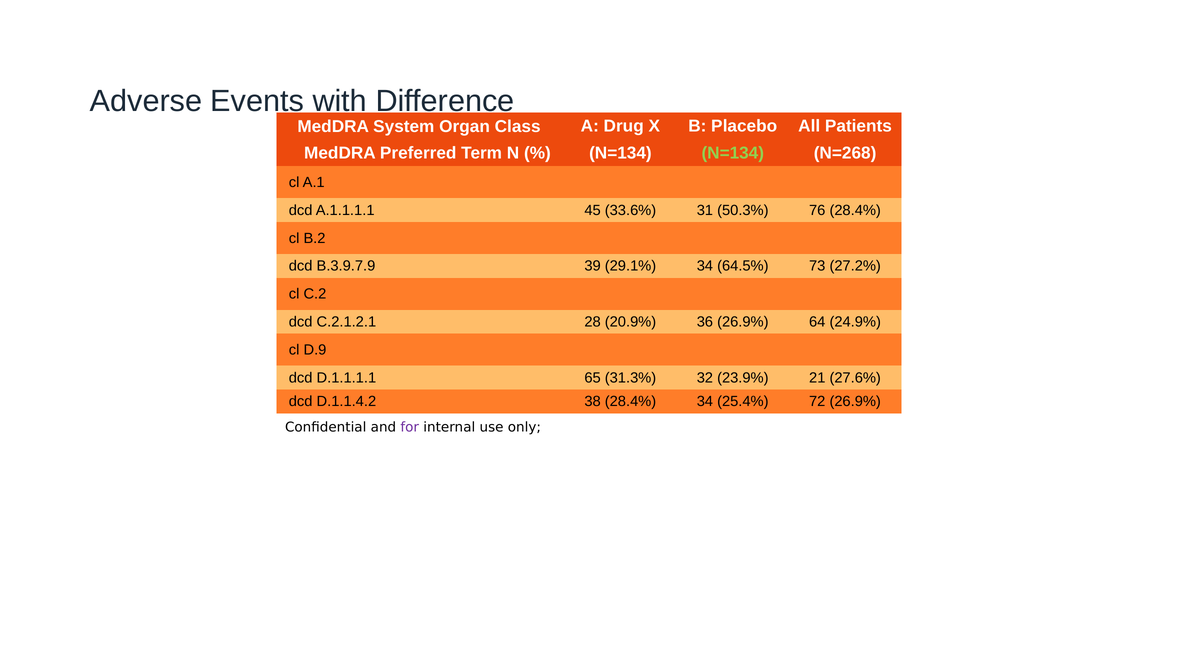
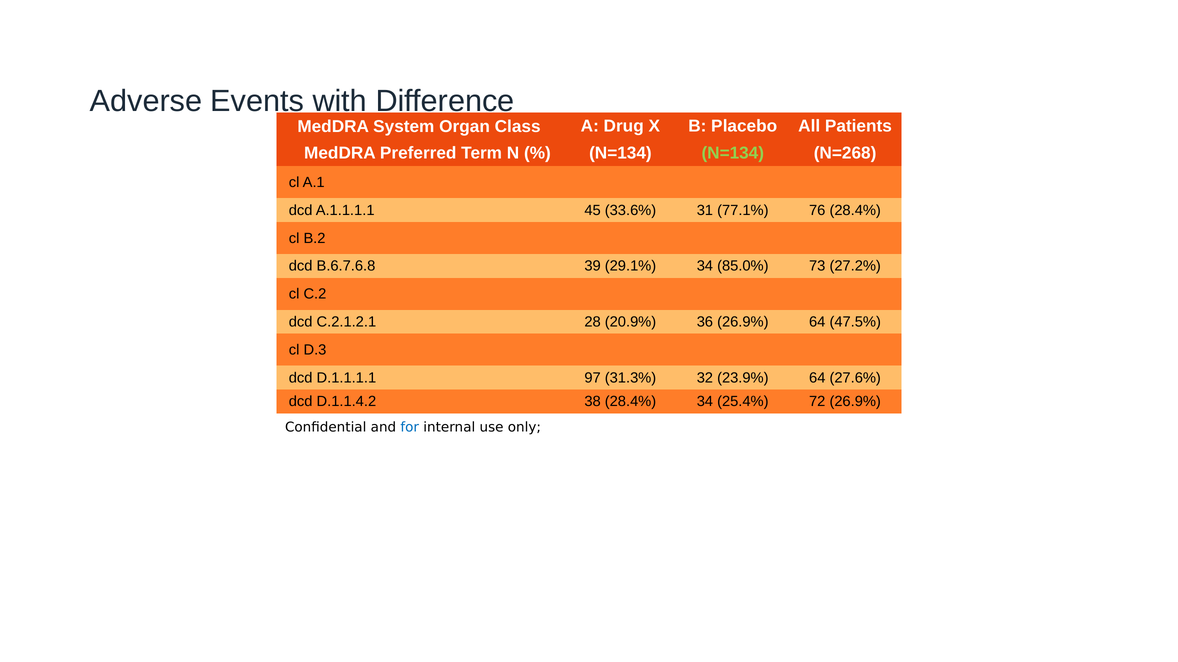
50.3%: 50.3% -> 77.1%
B.3.9.7.9: B.3.9.7.9 -> B.6.7.6.8
64.5%: 64.5% -> 85.0%
24.9%: 24.9% -> 47.5%
D.9: D.9 -> D.3
65: 65 -> 97
23.9% 21: 21 -> 64
for colour: purple -> blue
